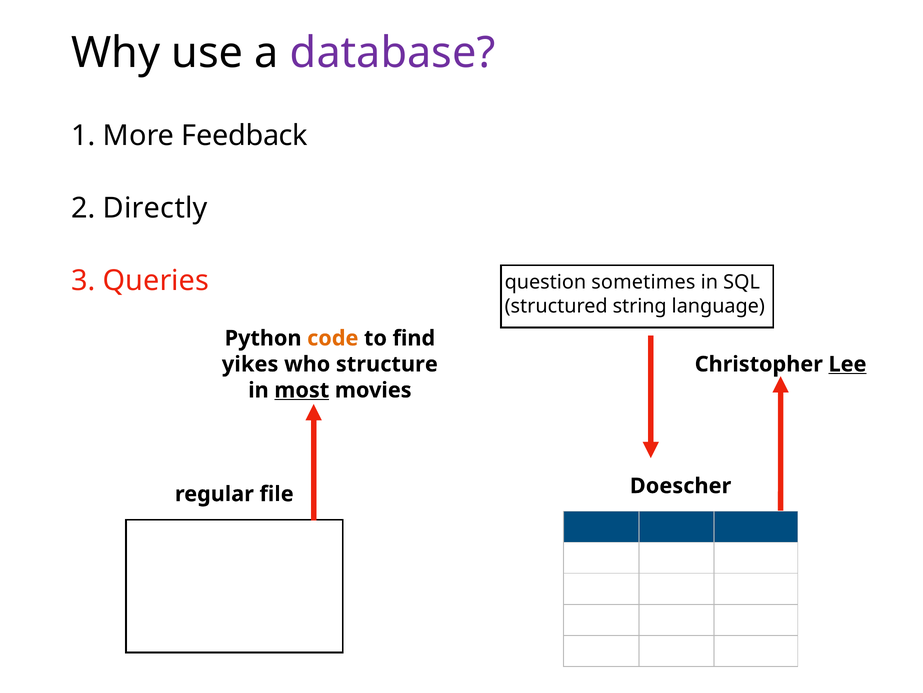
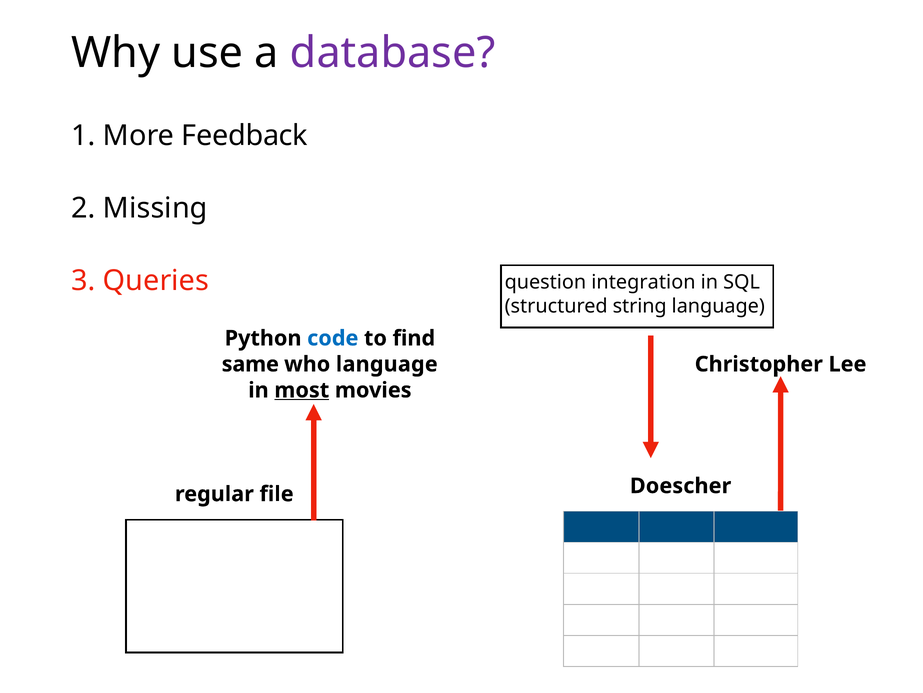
Directly: Directly -> Missing
sometimes: sometimes -> integration
code colour: orange -> blue
yikes: yikes -> same
who structure: structure -> language
Lee underline: present -> none
